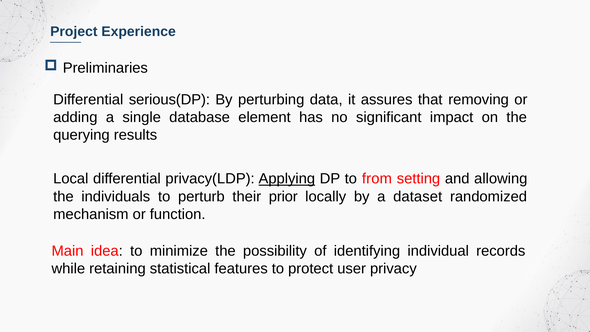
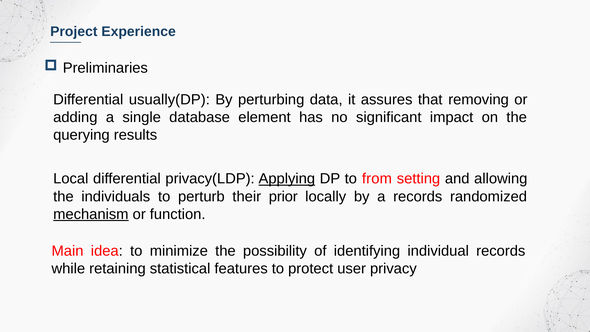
serious(DP: serious(DP -> usually(DP
a dataset: dataset -> records
mechanism underline: none -> present
